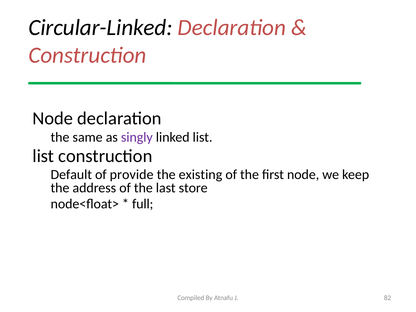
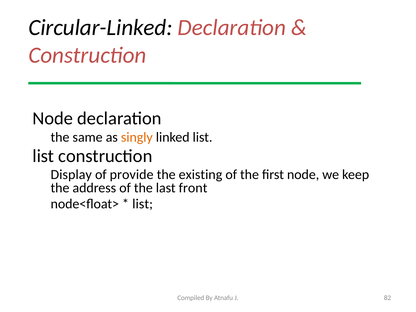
singly colour: purple -> orange
Default: Default -> Display
store: store -> front
full at (143, 204): full -> list
